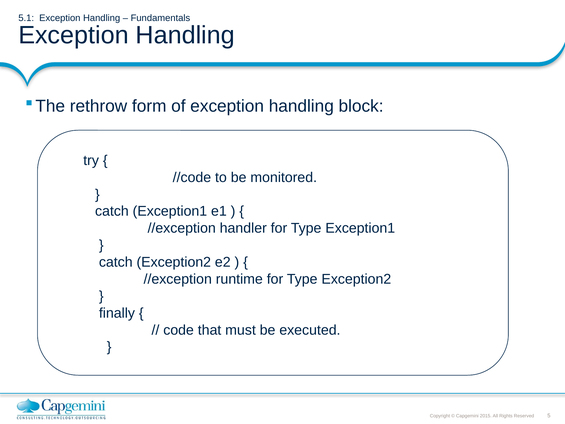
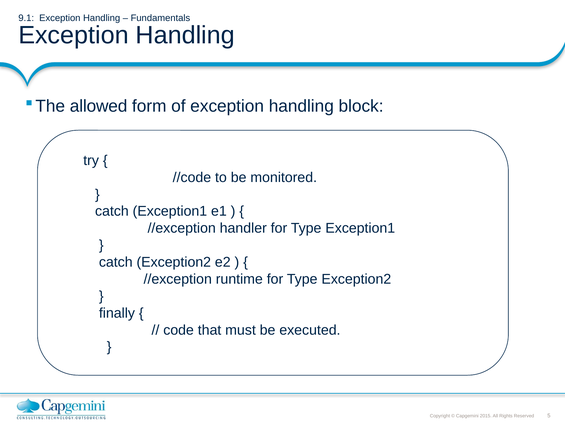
5.1: 5.1 -> 9.1
rethrow: rethrow -> allowed
